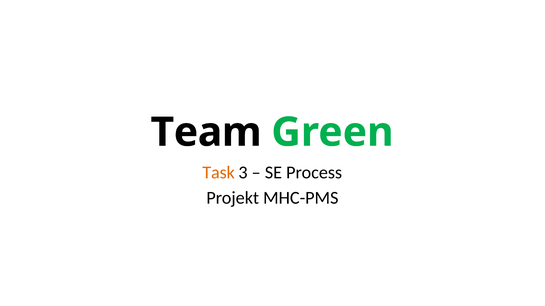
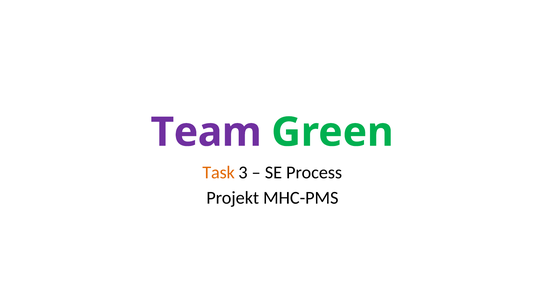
Team colour: black -> purple
